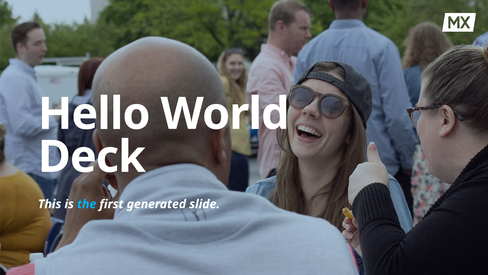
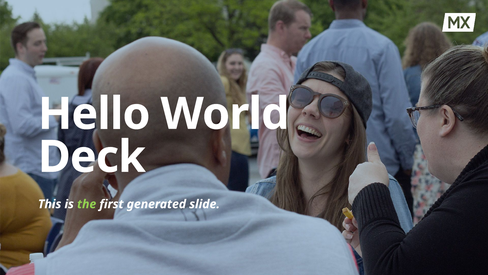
the colour: light blue -> light green
